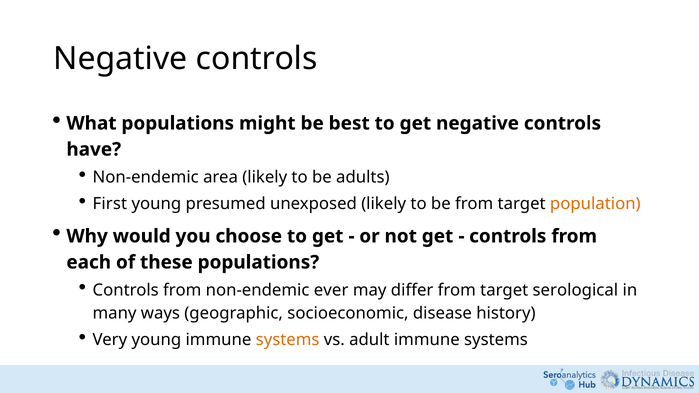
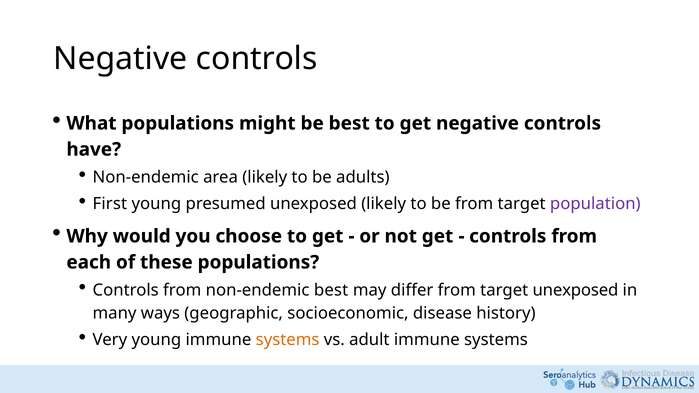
population colour: orange -> purple
non-endemic ever: ever -> best
target serological: serological -> unexposed
